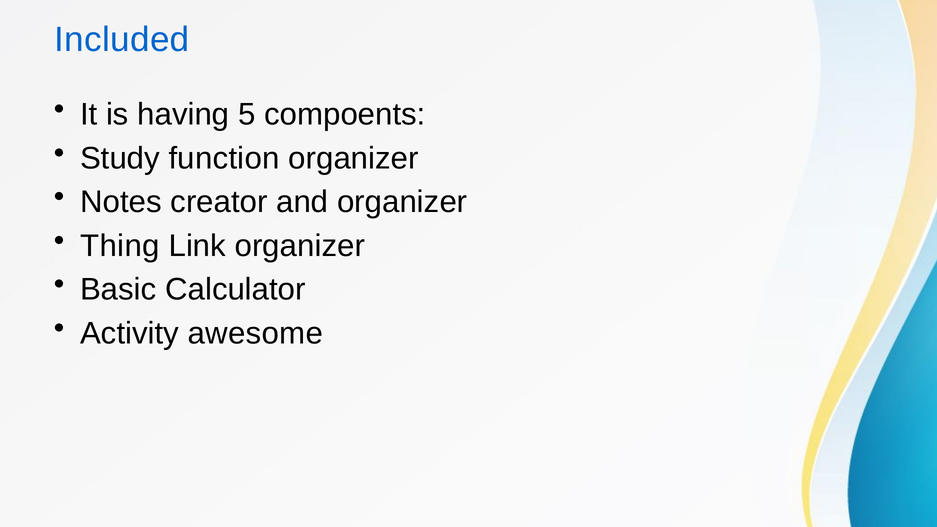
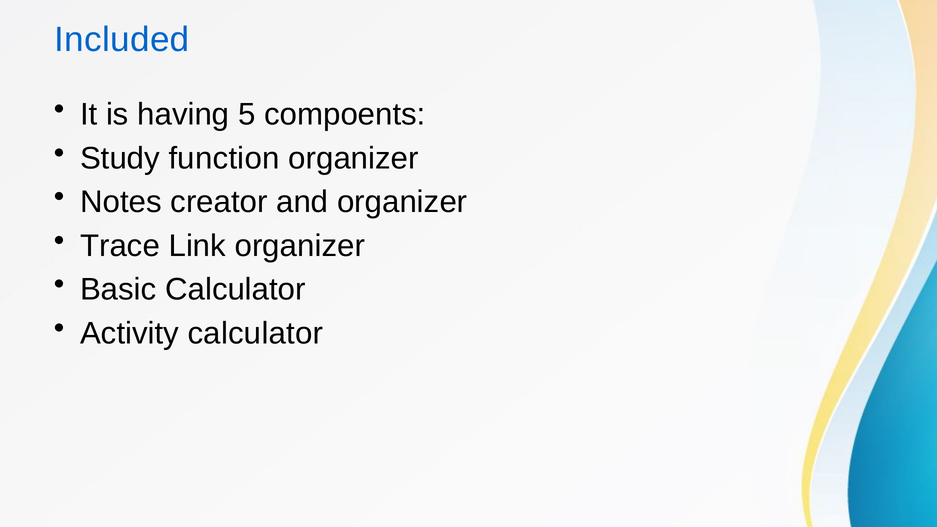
Thing: Thing -> Trace
Activity awesome: awesome -> calculator
